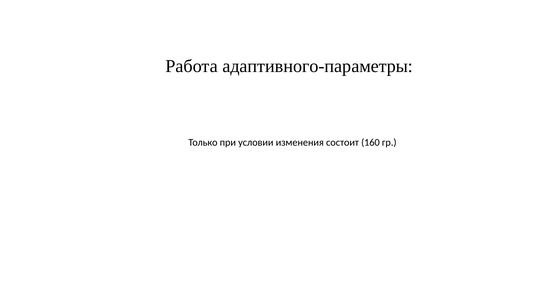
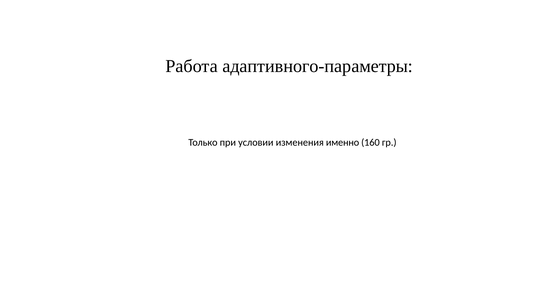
состоит: состоит -> именно
